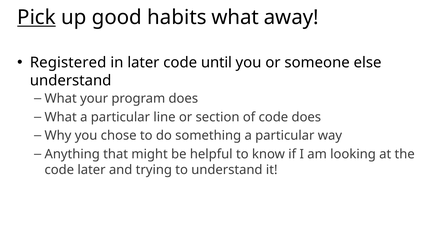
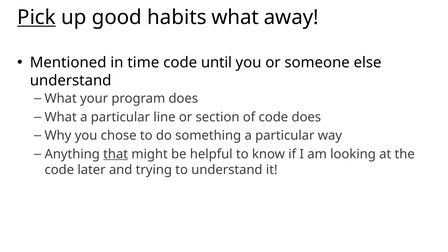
Registered: Registered -> Mentioned
in later: later -> time
that underline: none -> present
